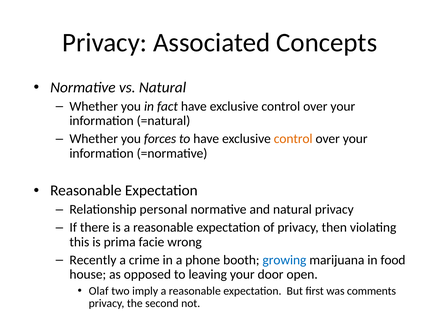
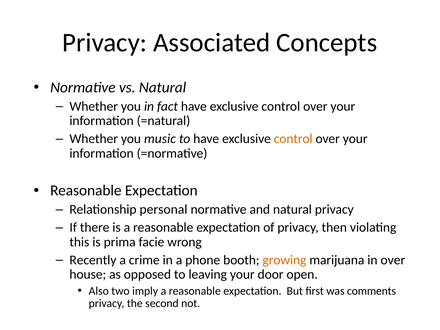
forces: forces -> music
growing colour: blue -> orange
in food: food -> over
Olaf: Olaf -> Also
